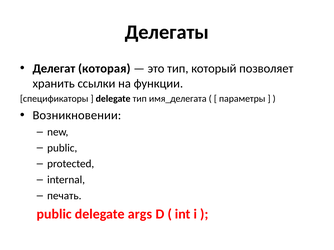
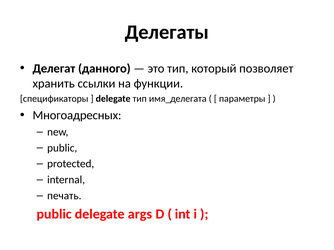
которая: которая -> данного
Возникновении: Возникновении -> Многоадресных
